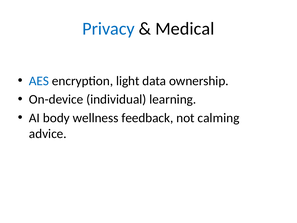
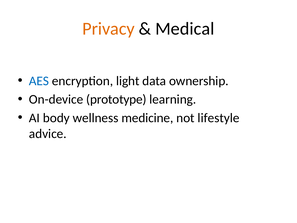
Privacy colour: blue -> orange
individual: individual -> prototype
feedback: feedback -> medicine
calming: calming -> lifestyle
